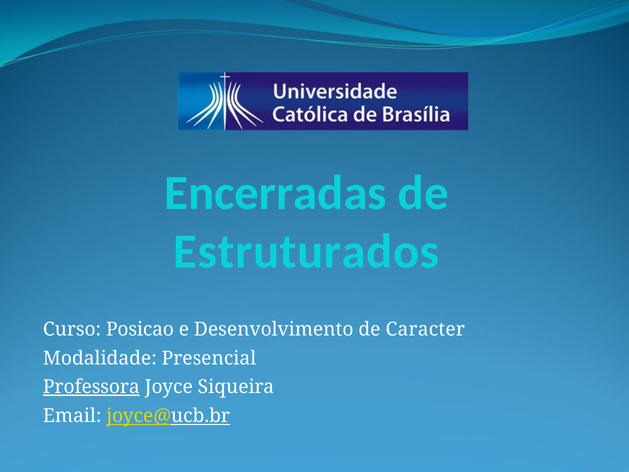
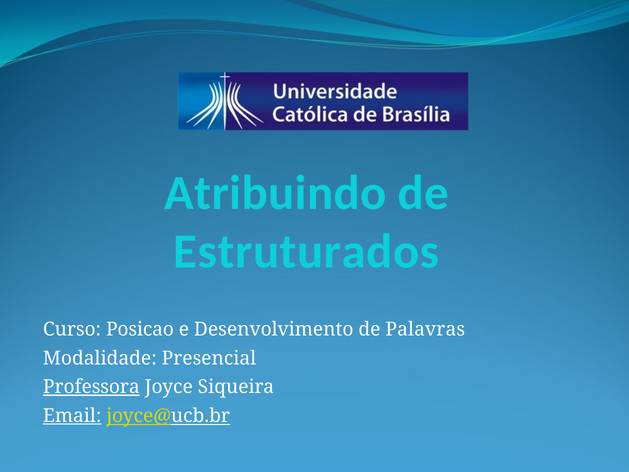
Encerradas: Encerradas -> Atribuindo
Caracter: Caracter -> Palavras
Email underline: none -> present
